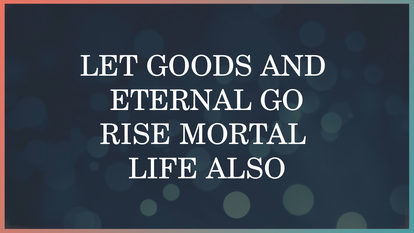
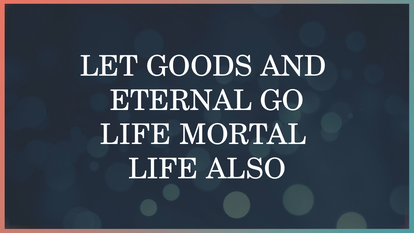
RISE at (135, 135): RISE -> LIFE
